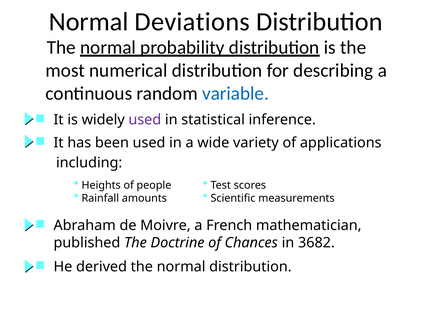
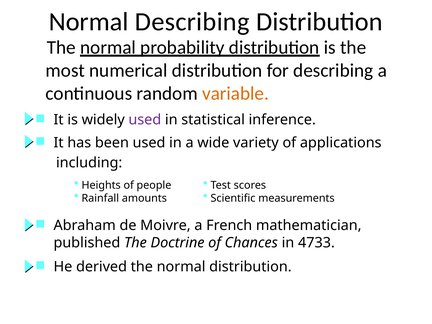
Normal Deviations: Deviations -> Describing
variable colour: blue -> orange
3682: 3682 -> 4733
